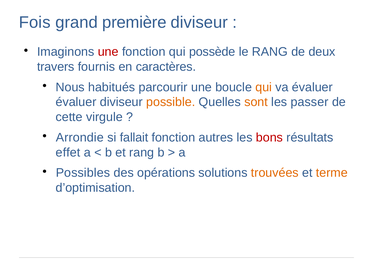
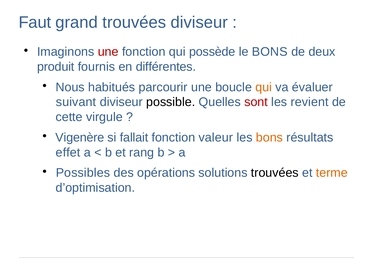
Fois: Fois -> Faut
grand première: première -> trouvées
le RANG: RANG -> BONS
travers: travers -> produit
caractères: caractères -> différentes
évaluer at (76, 102): évaluer -> suivant
possible colour: orange -> black
sont colour: orange -> red
passer: passer -> revient
Arrondie: Arrondie -> Vigenère
autres: autres -> valeur
bons at (269, 137) colour: red -> orange
trouvées at (275, 173) colour: orange -> black
